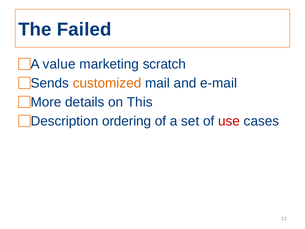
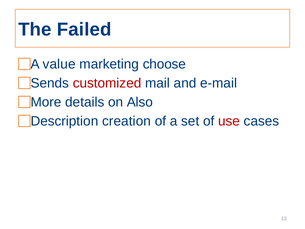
scratch: scratch -> choose
customized colour: orange -> red
This: This -> Also
ordering: ordering -> creation
